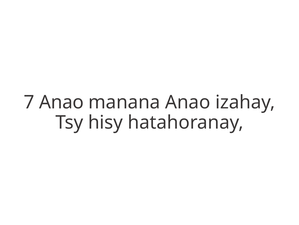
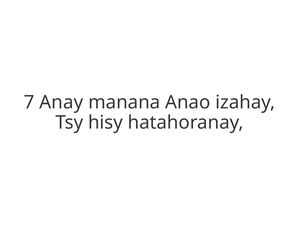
7 Anao: Anao -> Anay
